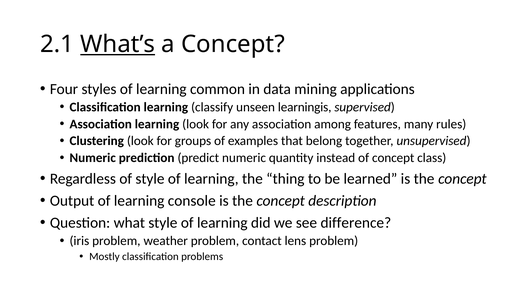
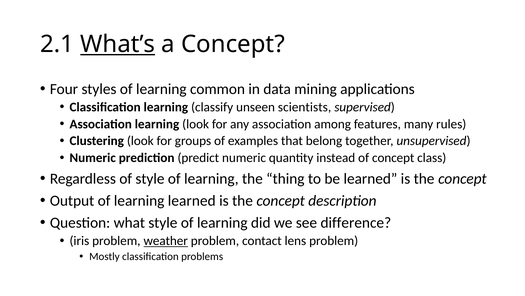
learningis: learningis -> scientists
learning console: console -> learned
weather underline: none -> present
